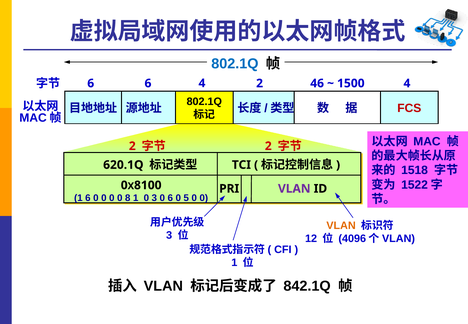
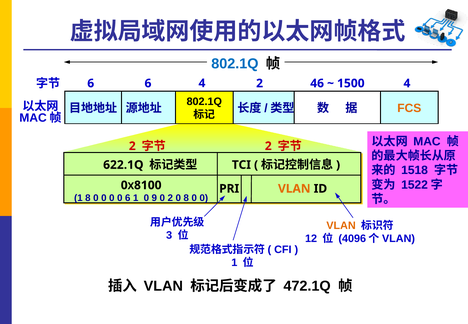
FCS colour: red -> orange
620.1Q: 620.1Q -> 622.1Q
1 6: 6 -> 8
0 8: 8 -> 6
0 3: 3 -> 9
0 6: 6 -> 2
0 5: 5 -> 8
VLAN at (294, 189) colour: purple -> orange
842.1Q: 842.1Q -> 472.1Q
